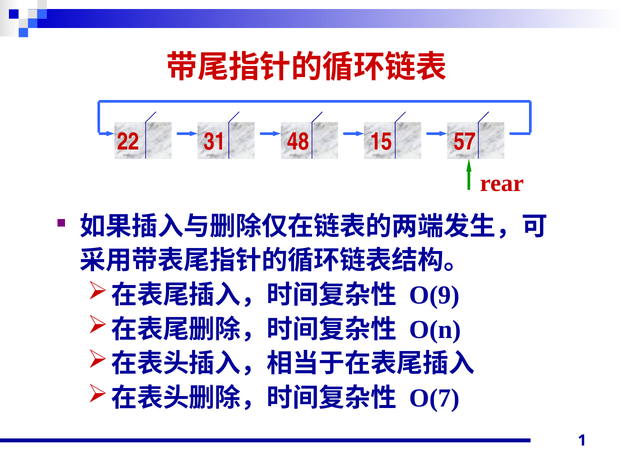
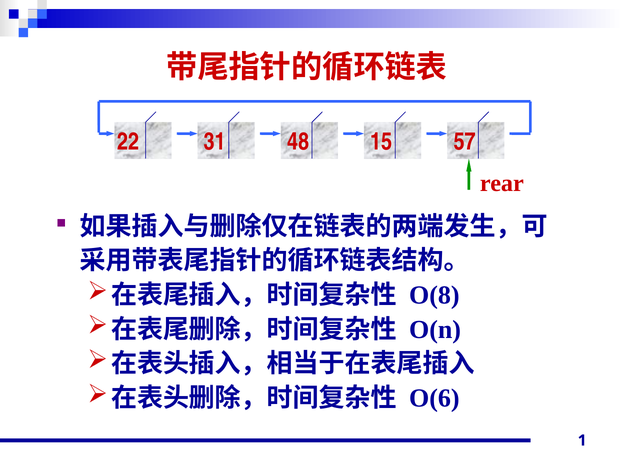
O(9: O(9 -> O(8
O(7: O(7 -> O(6
